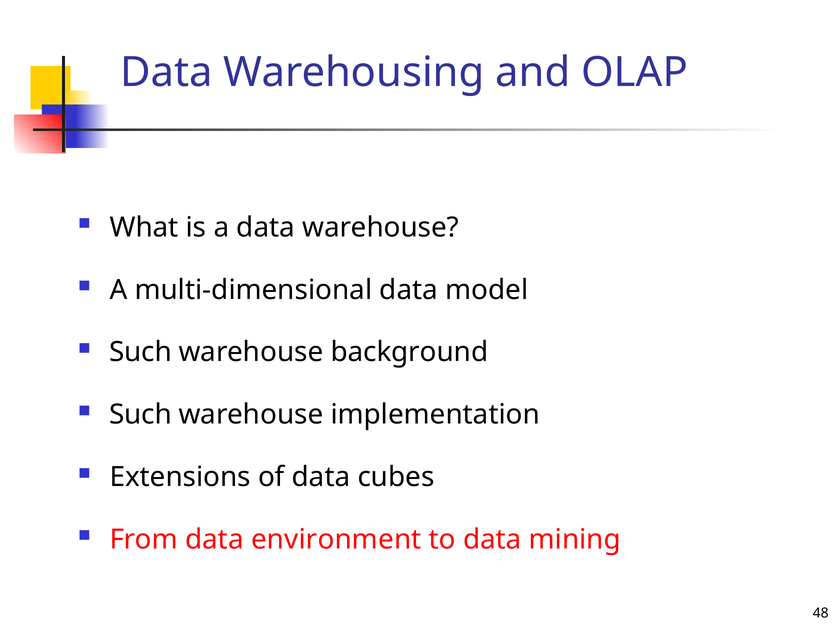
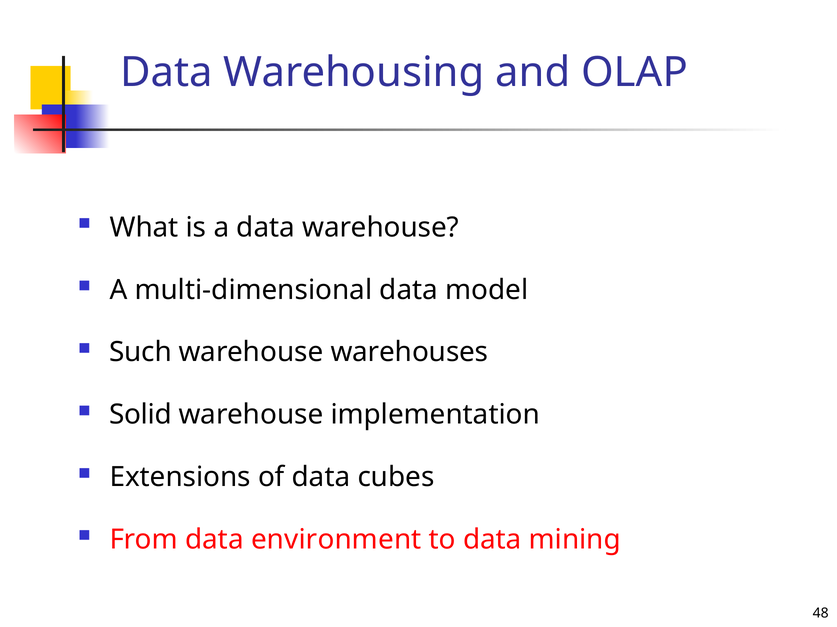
background: background -> warehouses
Such at (141, 415): Such -> Solid
